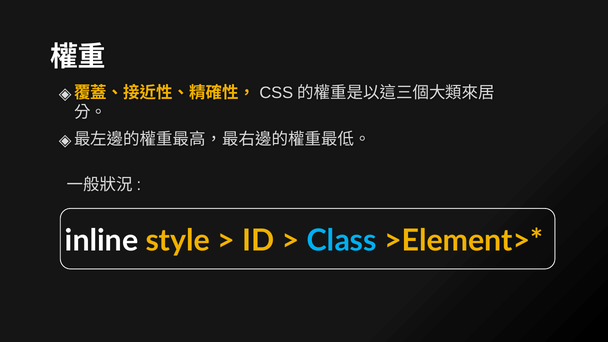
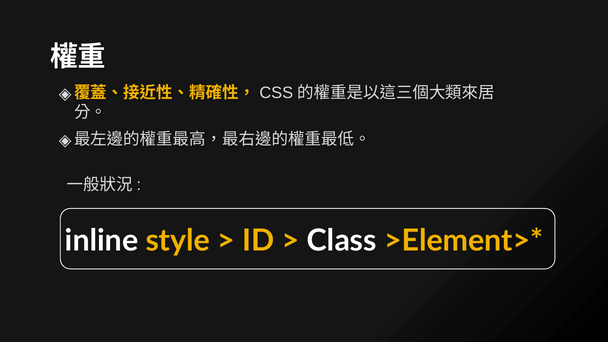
Class colour: light blue -> white
